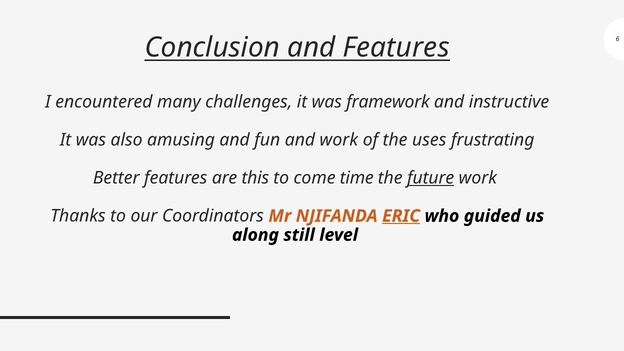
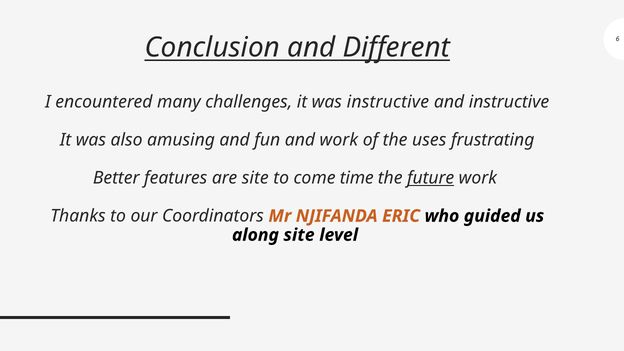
and Features: Features -> Different
was framework: framework -> instructive
are this: this -> site
ERIC underline: present -> none
along still: still -> site
